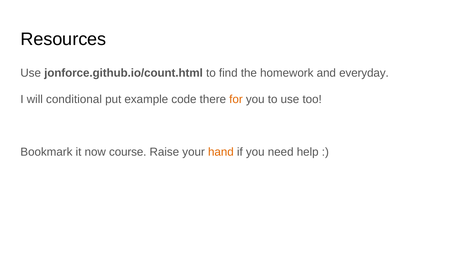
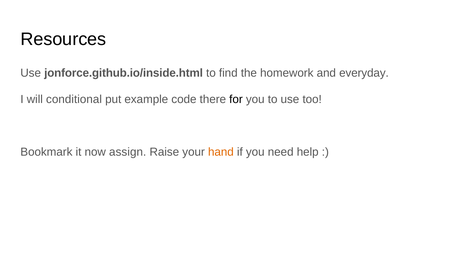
jonforce.github.io/count.html: jonforce.github.io/count.html -> jonforce.github.io/inside.html
for colour: orange -> black
course: course -> assign
